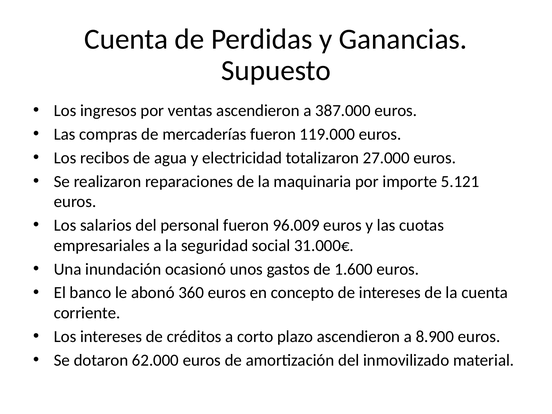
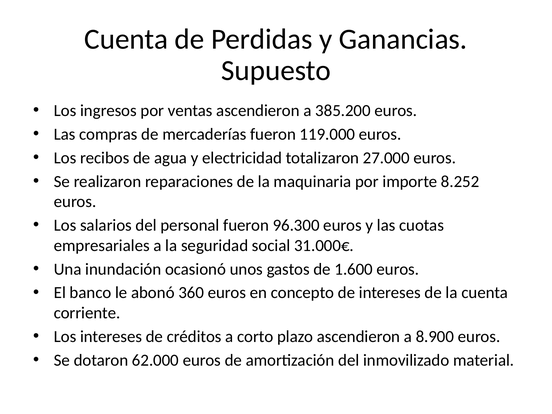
387.000: 387.000 -> 385.200
5.121: 5.121 -> 8.252
96.009: 96.009 -> 96.300
